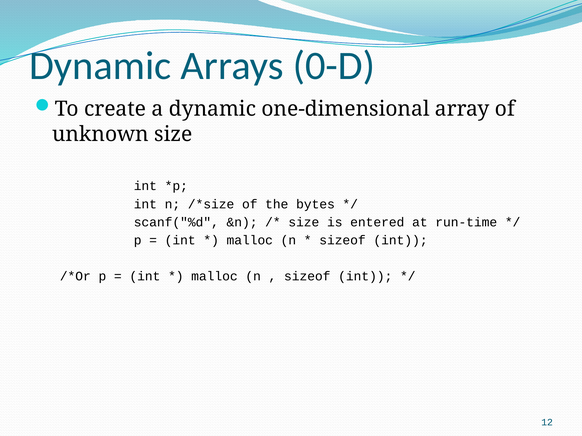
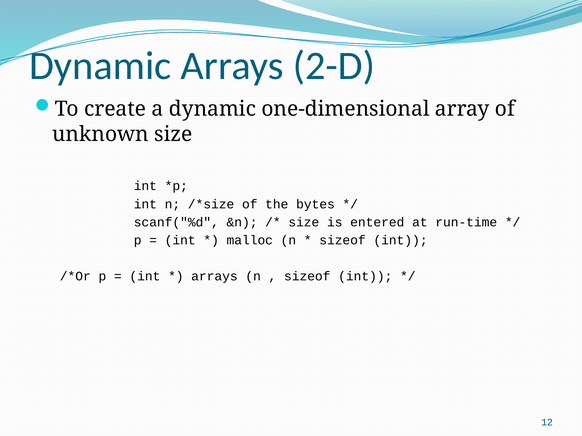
0-D: 0-D -> 2-D
malloc at (214, 277): malloc -> arrays
